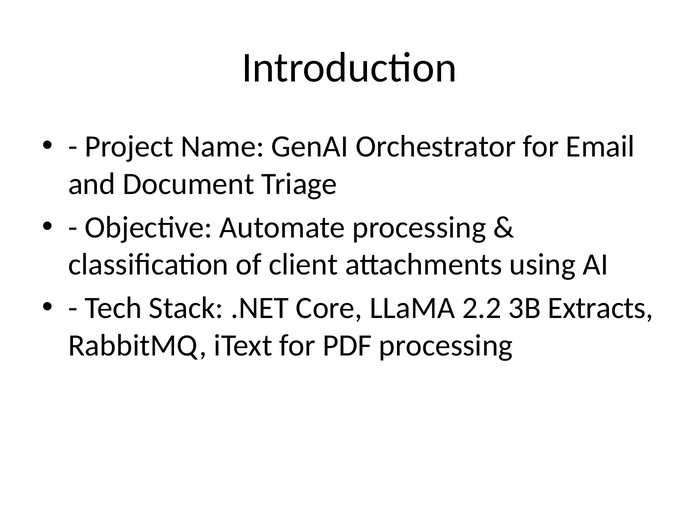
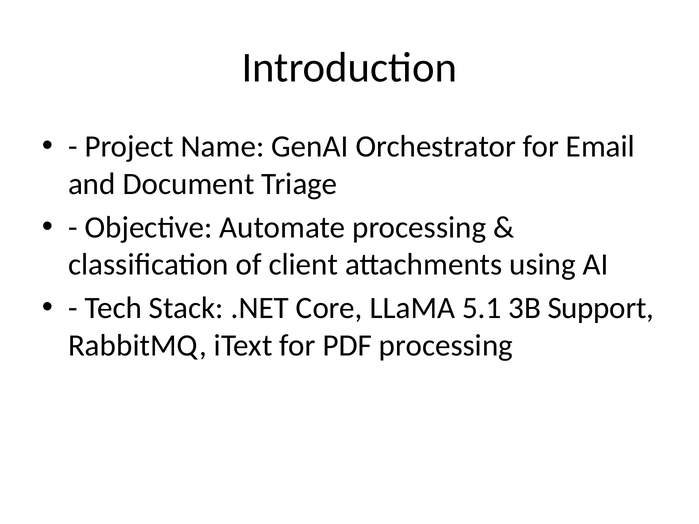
2.2: 2.2 -> 5.1
Extracts: Extracts -> Support
